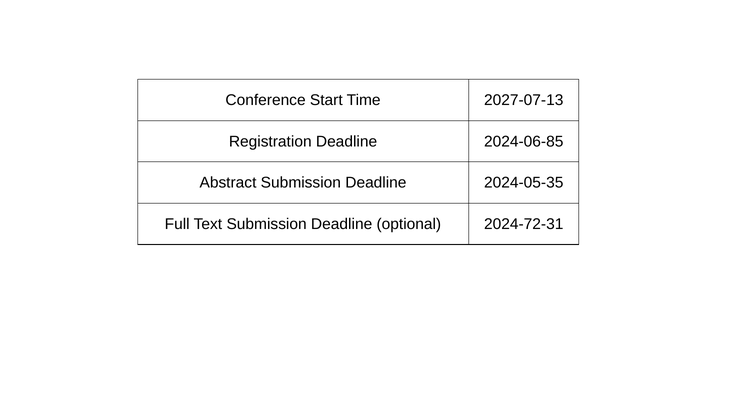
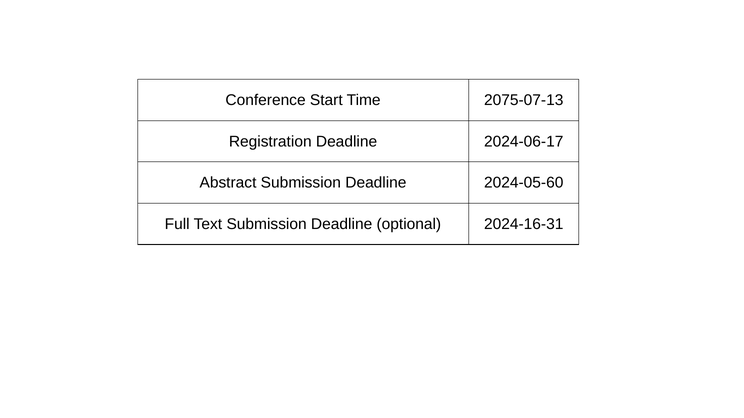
2027-07-13: 2027-07-13 -> 2075-07-13
2024-06-85: 2024-06-85 -> 2024-06-17
2024-05-35: 2024-05-35 -> 2024-05-60
2024-72-31: 2024-72-31 -> 2024-16-31
